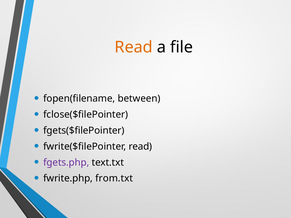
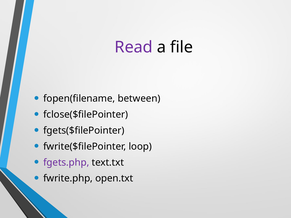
Read at (134, 47) colour: orange -> purple
fwrite($filePointer read: read -> loop
from.txt: from.txt -> open.txt
